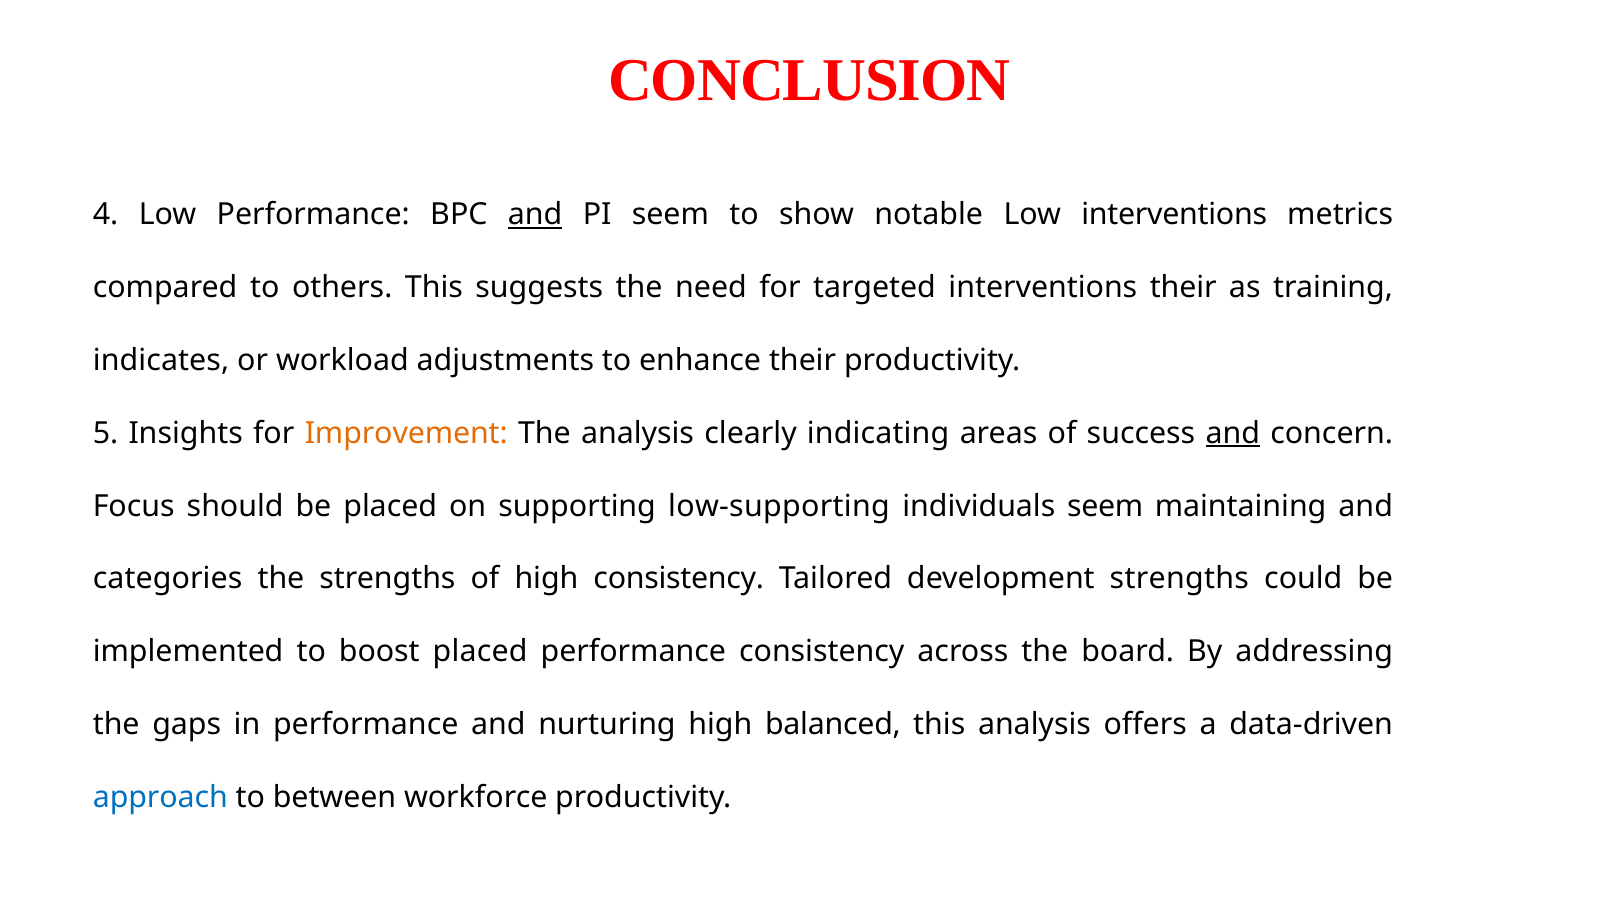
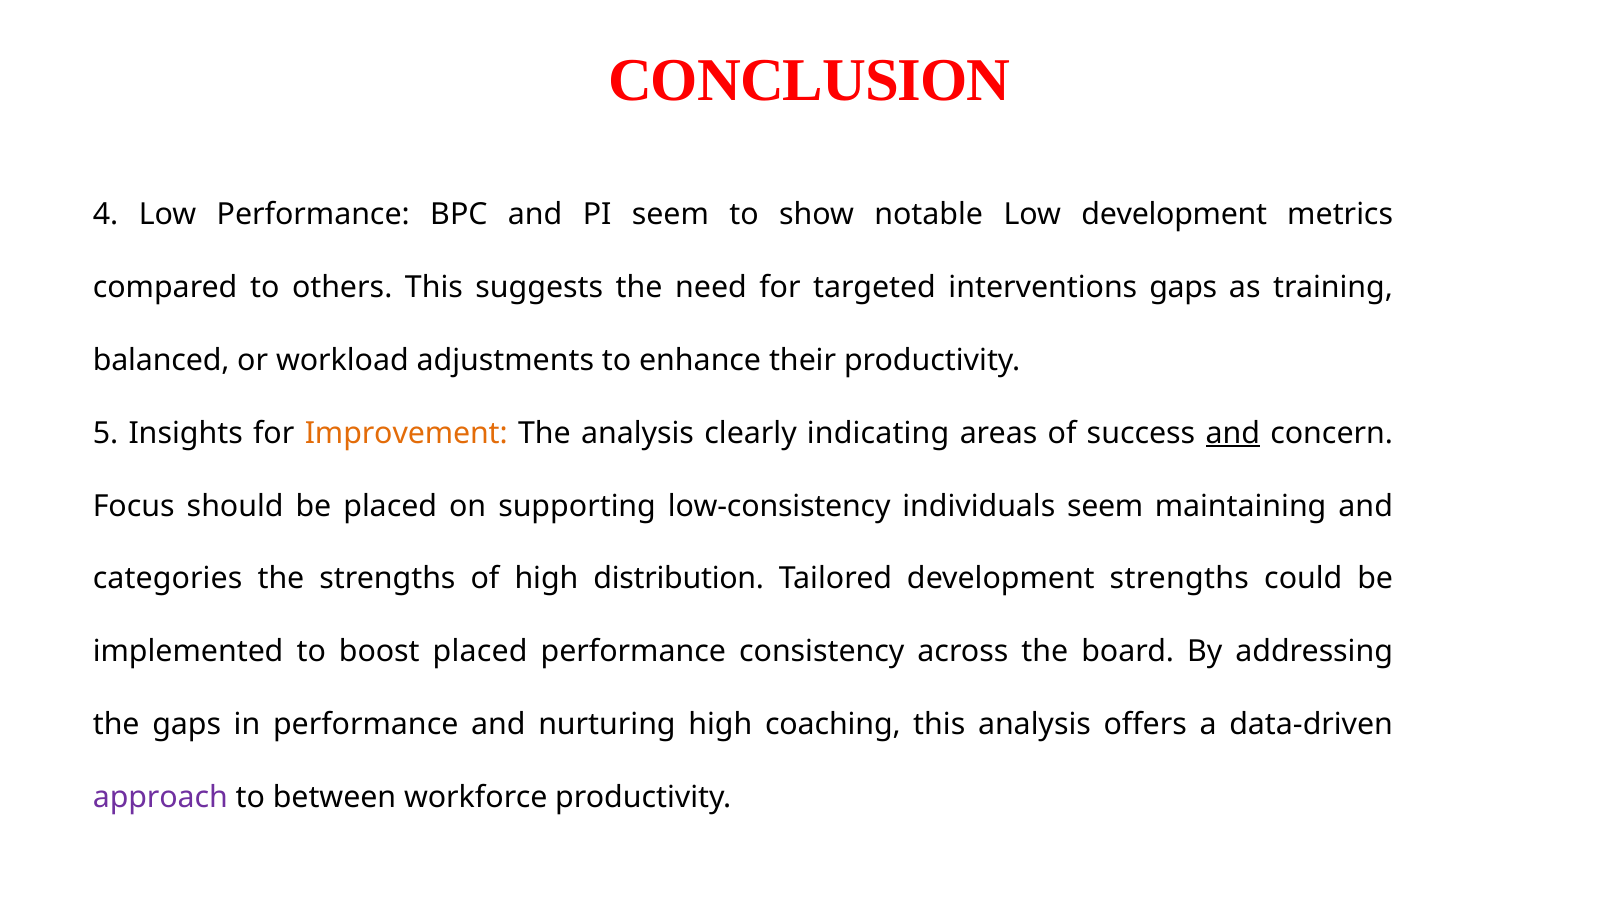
and at (535, 214) underline: present -> none
Low interventions: interventions -> development
interventions their: their -> gaps
indicates: indicates -> balanced
low-supporting: low-supporting -> low-consistency
high consistency: consistency -> distribution
balanced: balanced -> coaching
approach colour: blue -> purple
